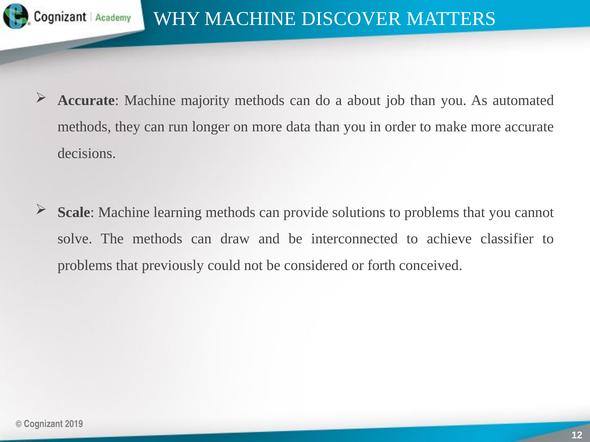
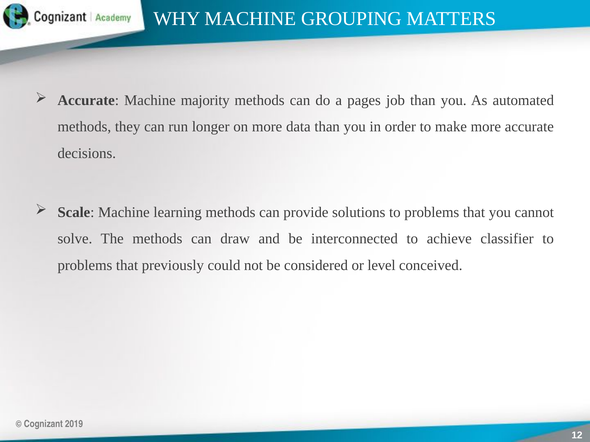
DISCOVER: DISCOVER -> GROUPING
about: about -> pages
forth: forth -> level
